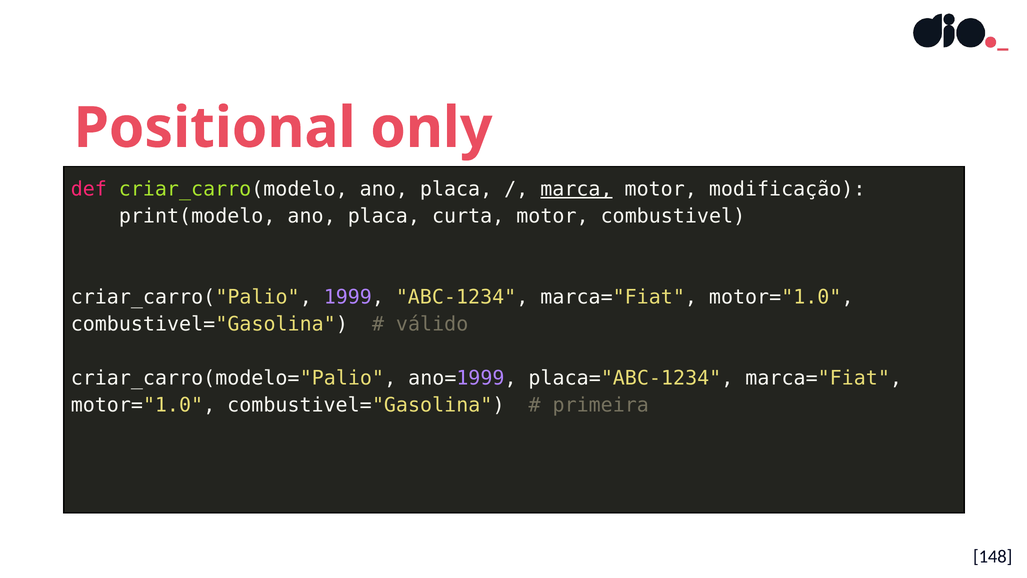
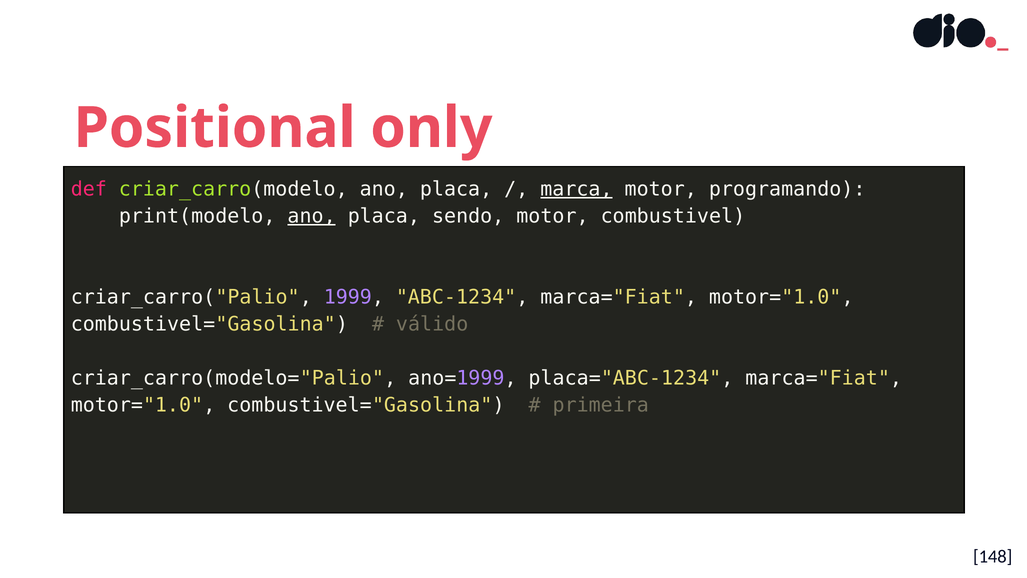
modificação: modificação -> programando
ano at (312, 216) underline: none -> present
curta: curta -> sendo
